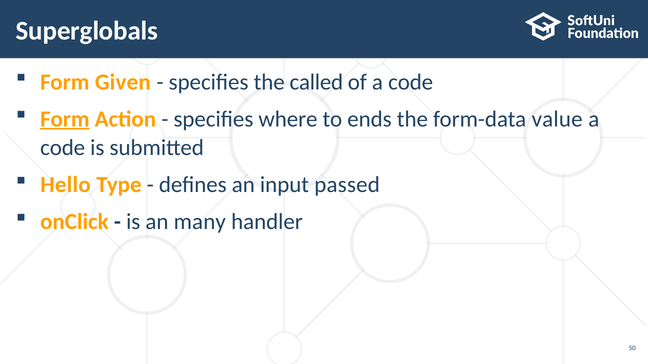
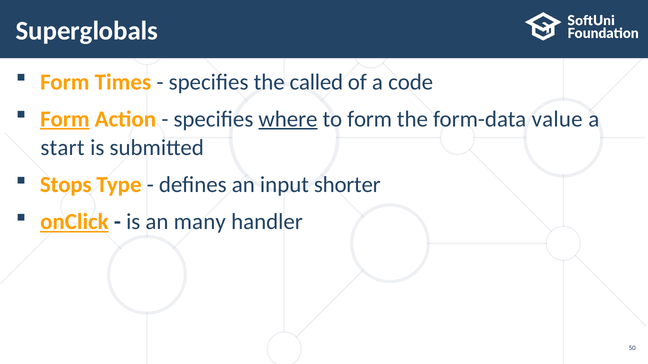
Given: Given -> Times
where underline: none -> present
to ends: ends -> form
code at (63, 148): code -> start
Hello: Hello -> Stops
passed: passed -> shorter
onClick underline: none -> present
